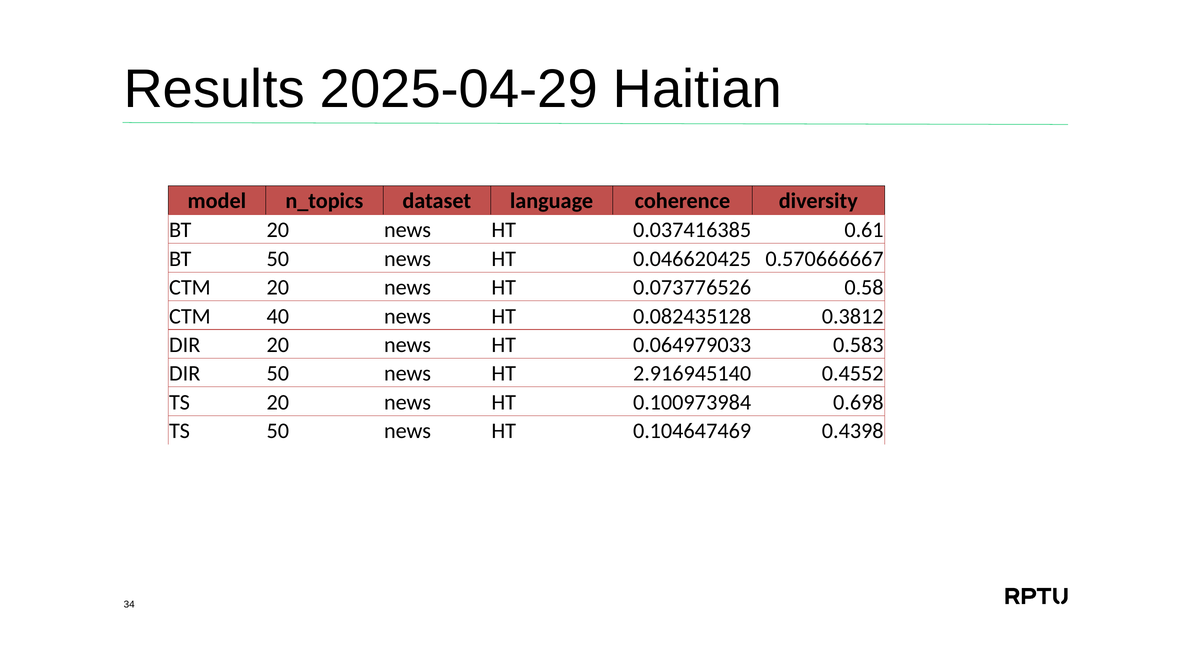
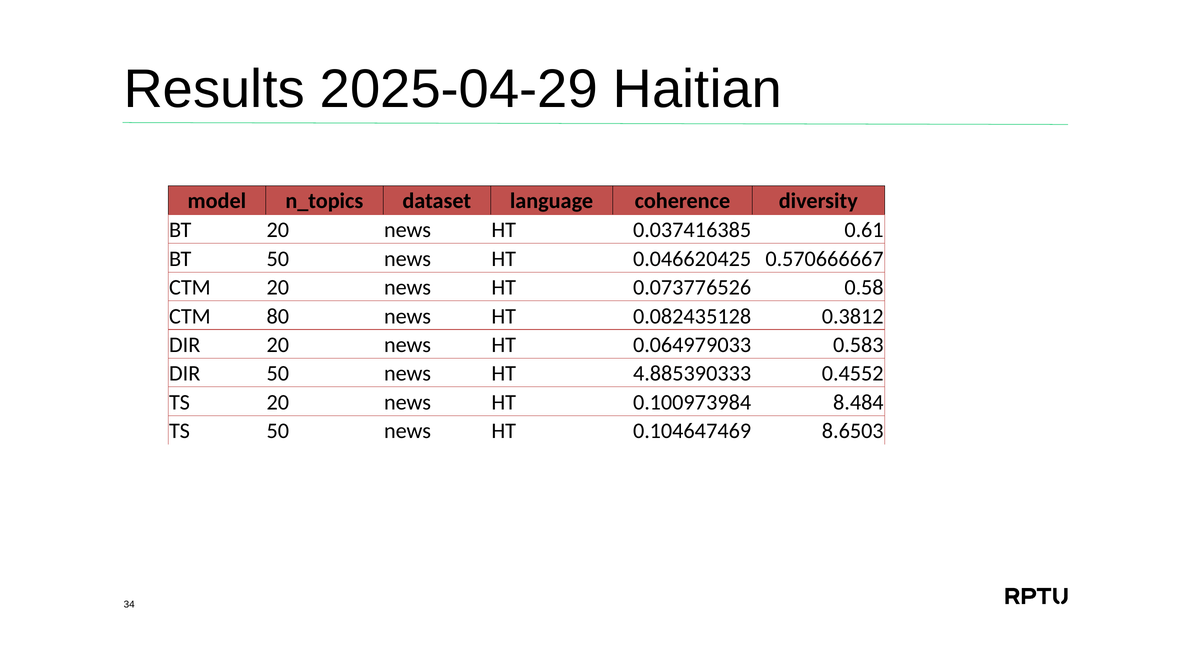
40: 40 -> 80
2.916945140: 2.916945140 -> 4.885390333
0.698: 0.698 -> 8.484
0.4398: 0.4398 -> 8.6503
